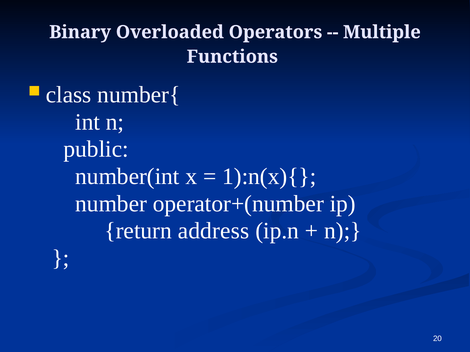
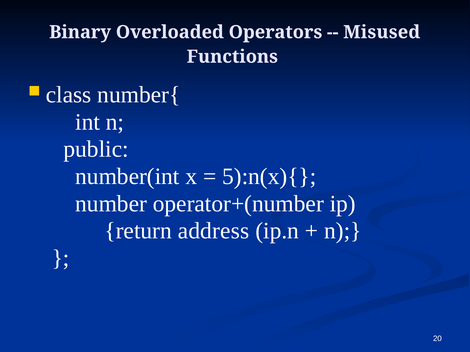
Multiple: Multiple -> Misused
1):n(x){: 1):n(x){ -> 5):n(x){
